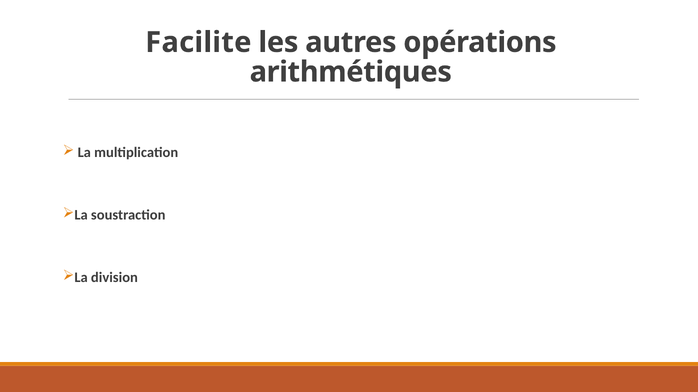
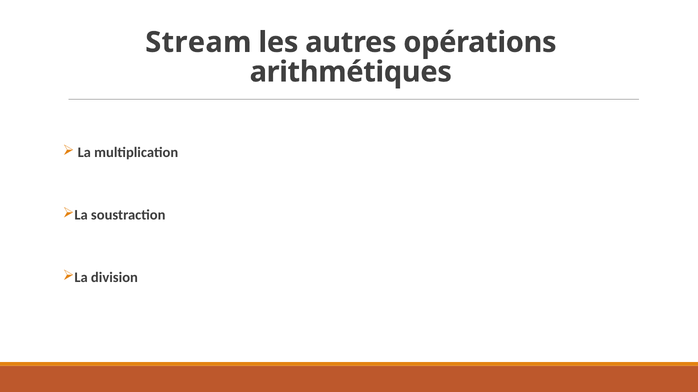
Facilite: Facilite -> Stream
